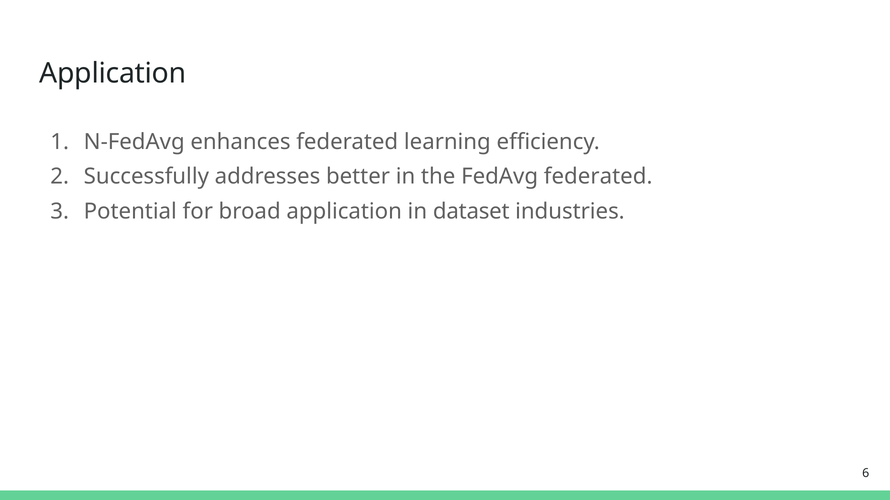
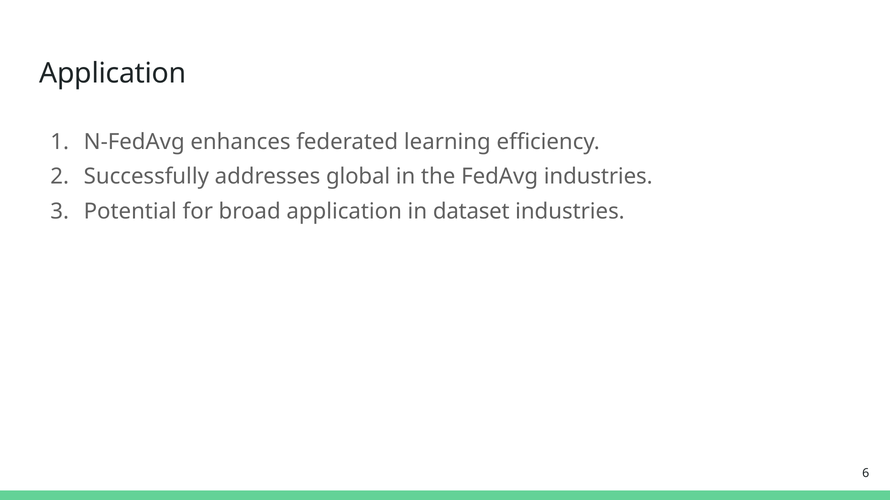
better: better -> global
FedAvg federated: federated -> industries
